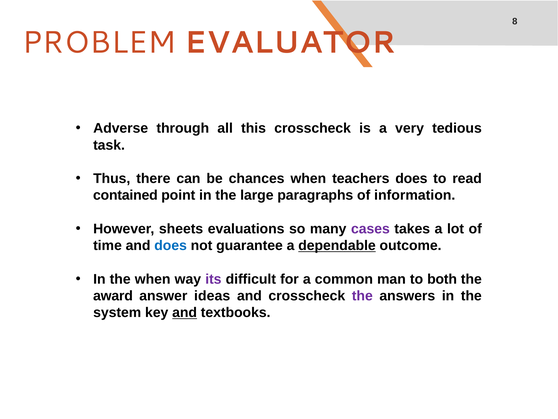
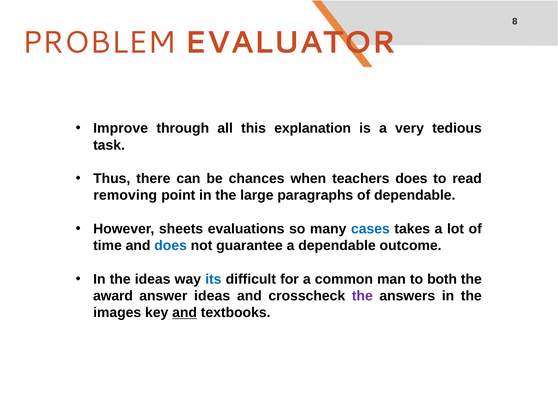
Adverse: Adverse -> Improve
this crosscheck: crosscheck -> explanation
contained: contained -> removing
of information: information -> dependable
cases colour: purple -> blue
dependable at (337, 245) underline: present -> none
the when: when -> ideas
its colour: purple -> blue
system: system -> images
